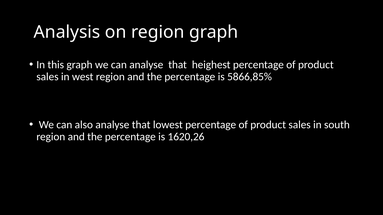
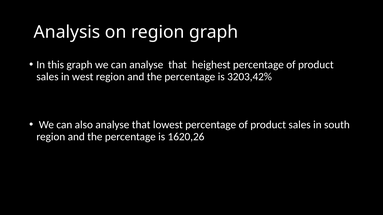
5866,85%: 5866,85% -> 3203,42%
